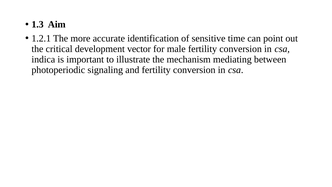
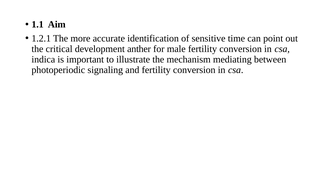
1.3: 1.3 -> 1.1
vector: vector -> anther
